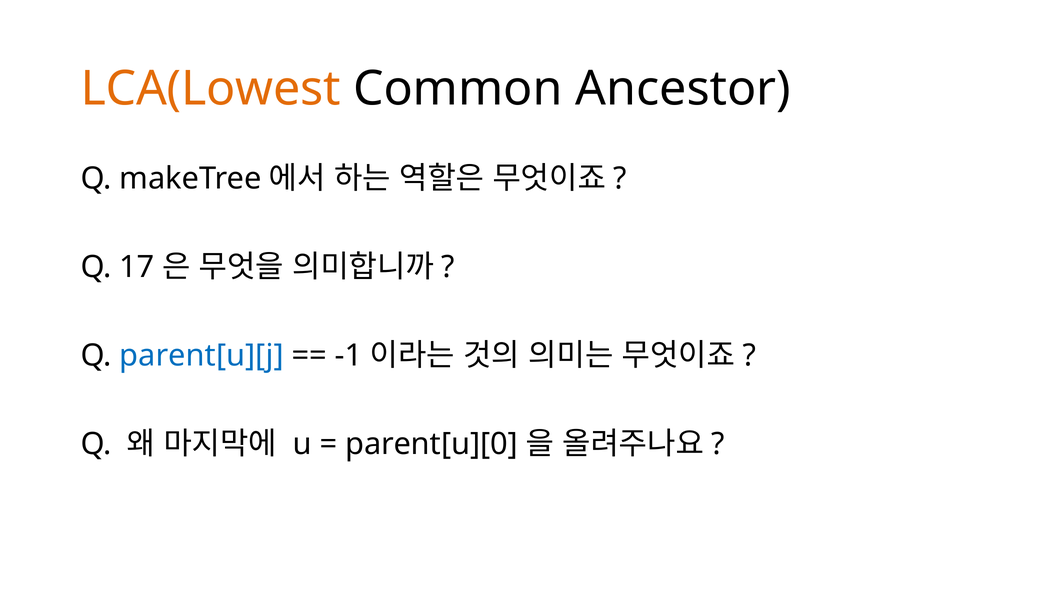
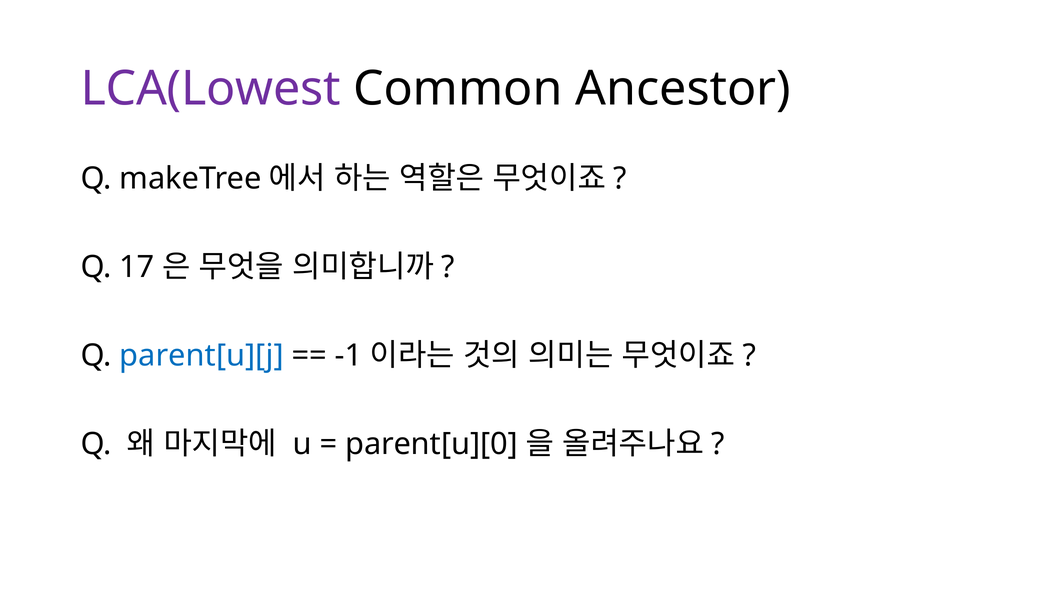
LCA(Lowest colour: orange -> purple
